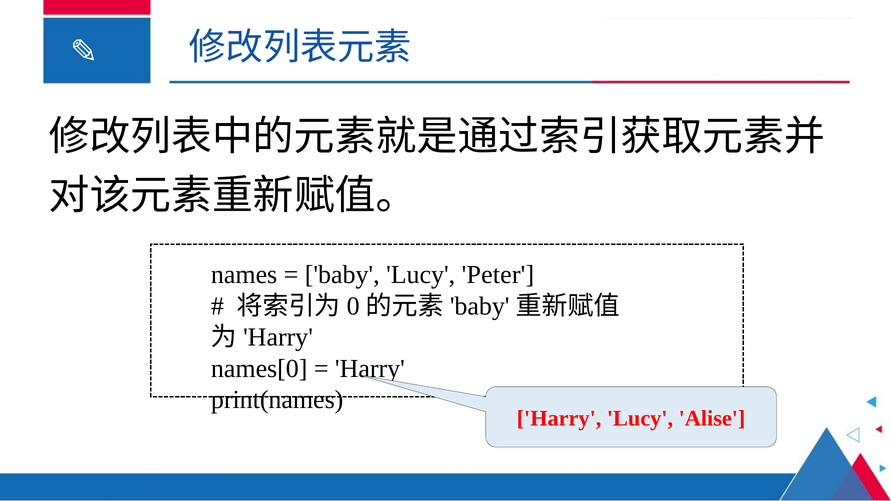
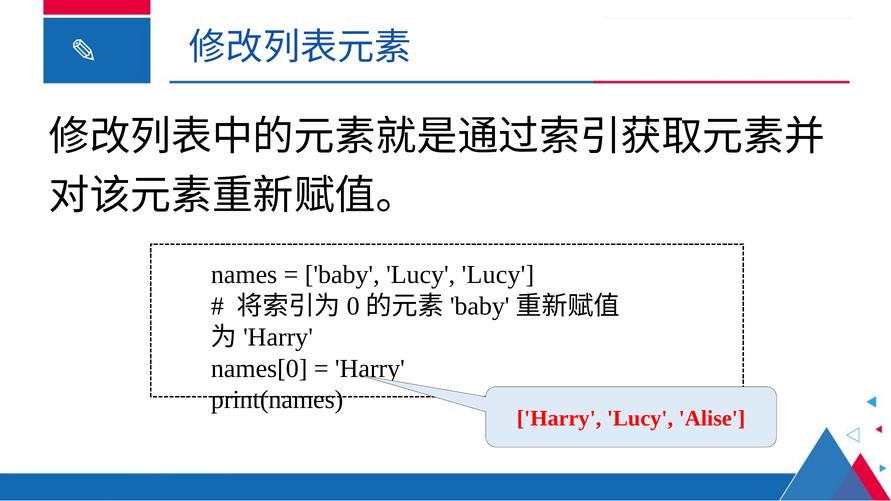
Lucy Peter: Peter -> Lucy
